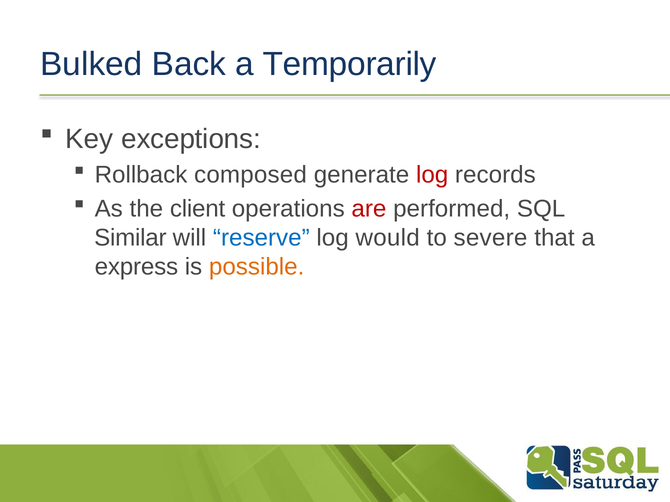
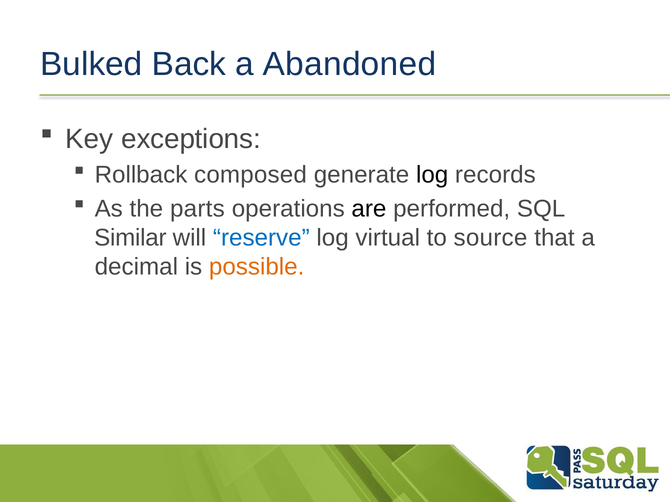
Temporarily: Temporarily -> Abandoned
log at (432, 175) colour: red -> black
client: client -> parts
are colour: red -> black
would: would -> virtual
severe: severe -> source
express: express -> decimal
